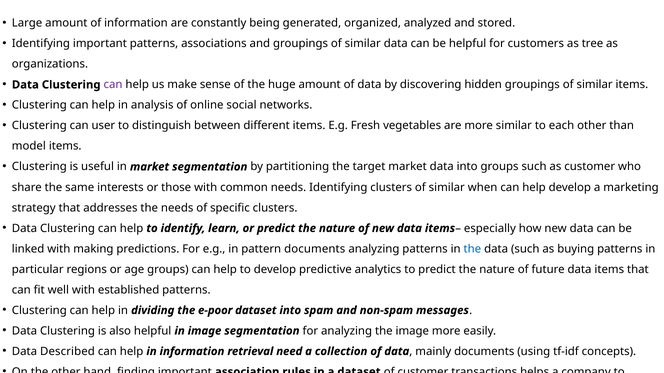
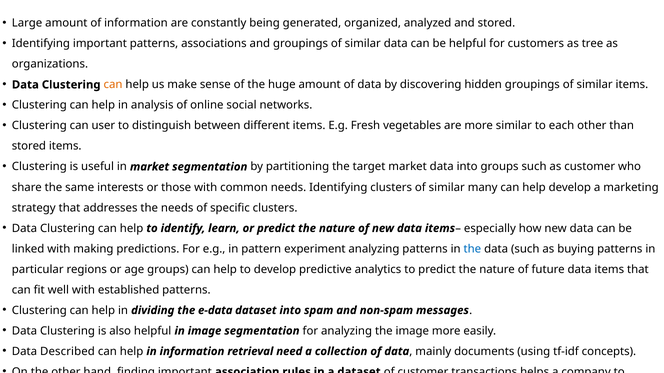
can at (113, 85) colour: purple -> orange
model at (29, 146): model -> stored
similar when: when -> many
pattern documents: documents -> experiment
e-poor: e-poor -> e-data
